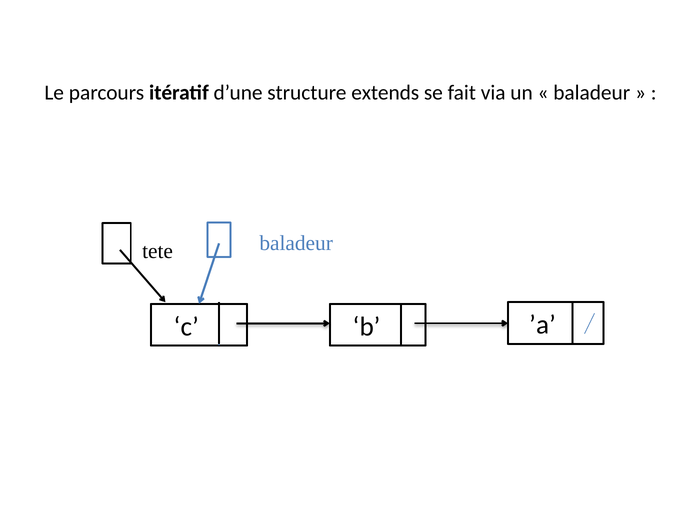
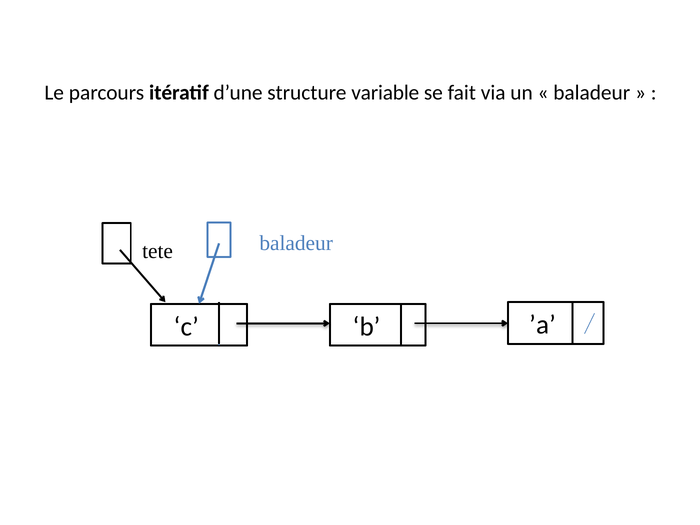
extends: extends -> variable
